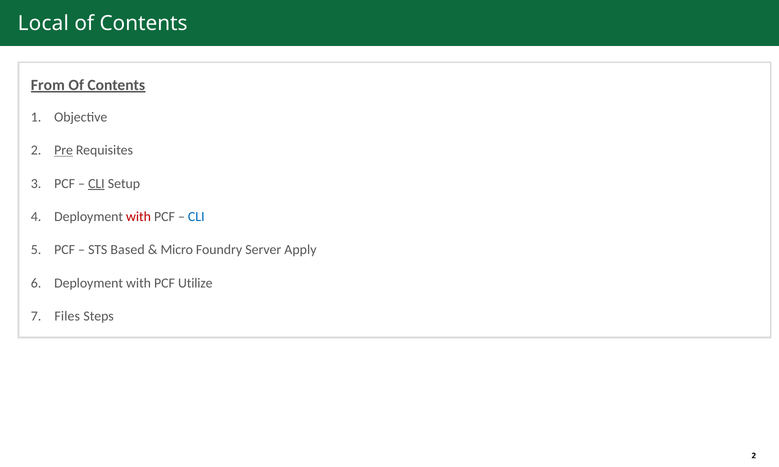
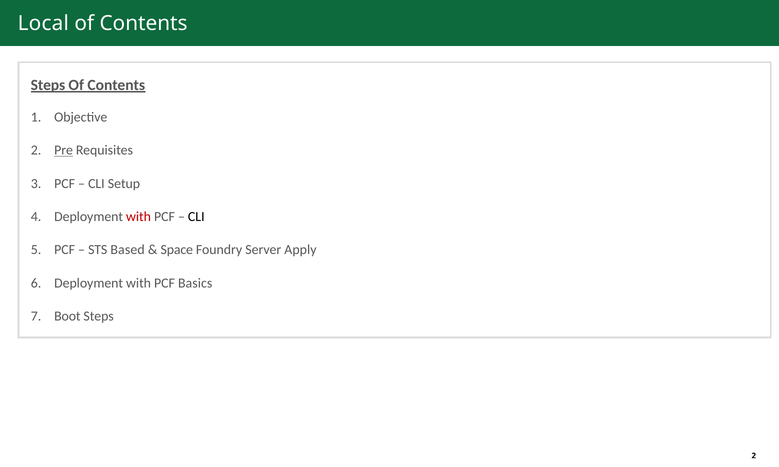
From at (48, 85): From -> Steps
CLI at (96, 184) underline: present -> none
CLI at (196, 217) colour: blue -> black
Micro: Micro -> Space
Utilize: Utilize -> Basics
Files: Files -> Boot
